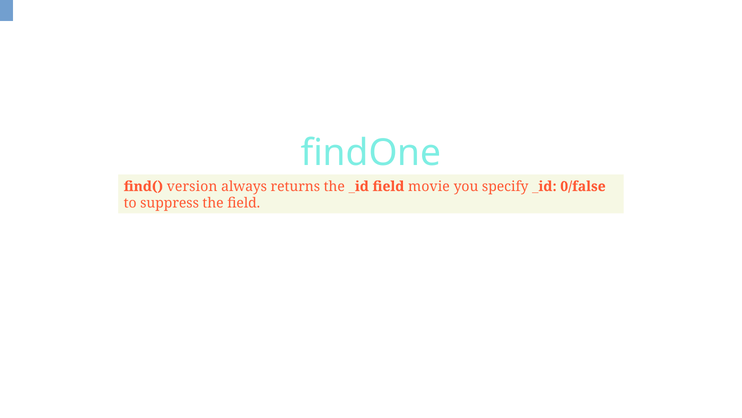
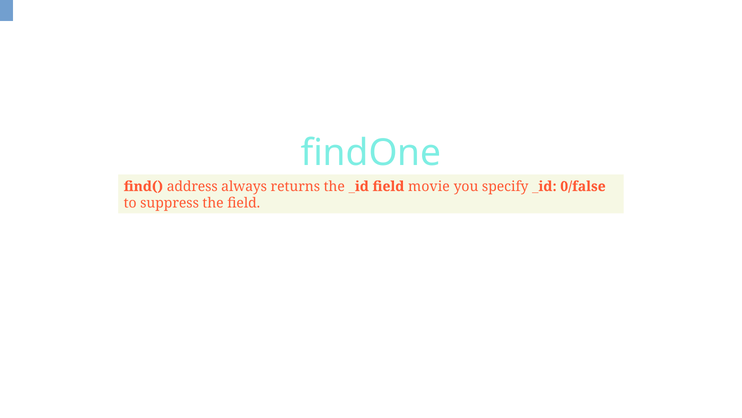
version: version -> address
